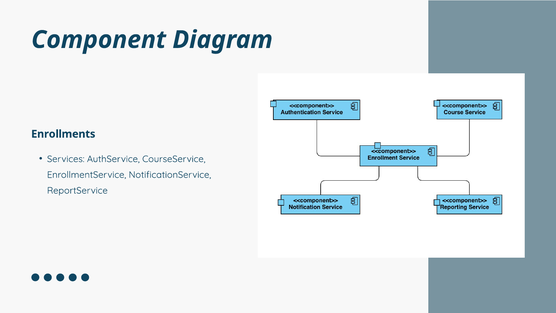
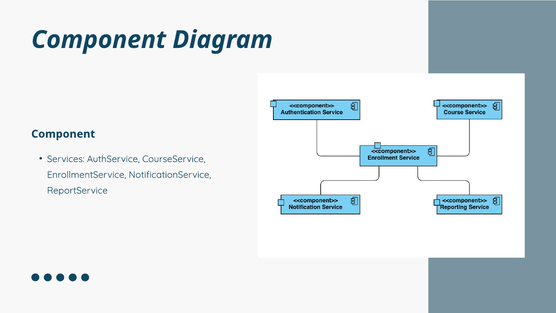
Enrollments at (63, 134): Enrollments -> Component
